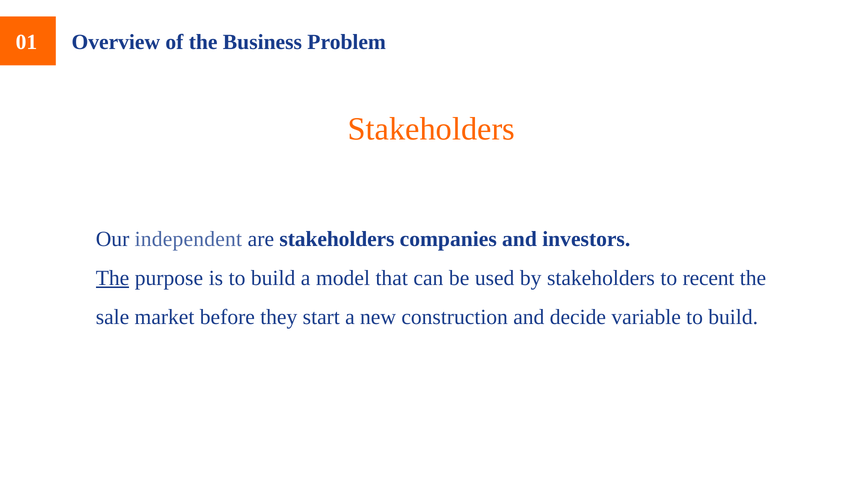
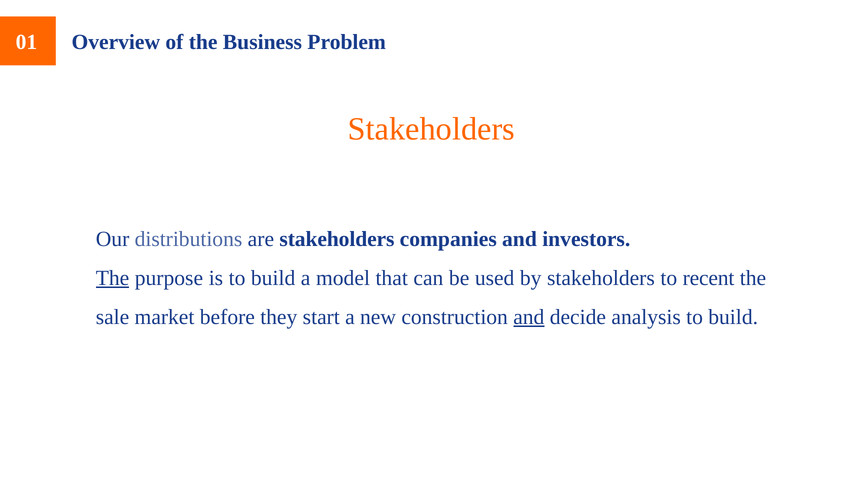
independent: independent -> distributions
and at (529, 317) underline: none -> present
variable: variable -> analysis
